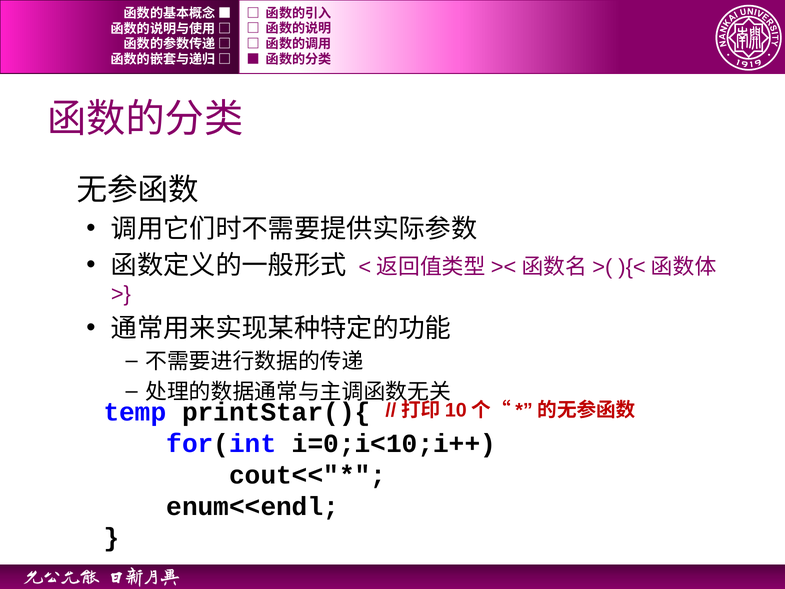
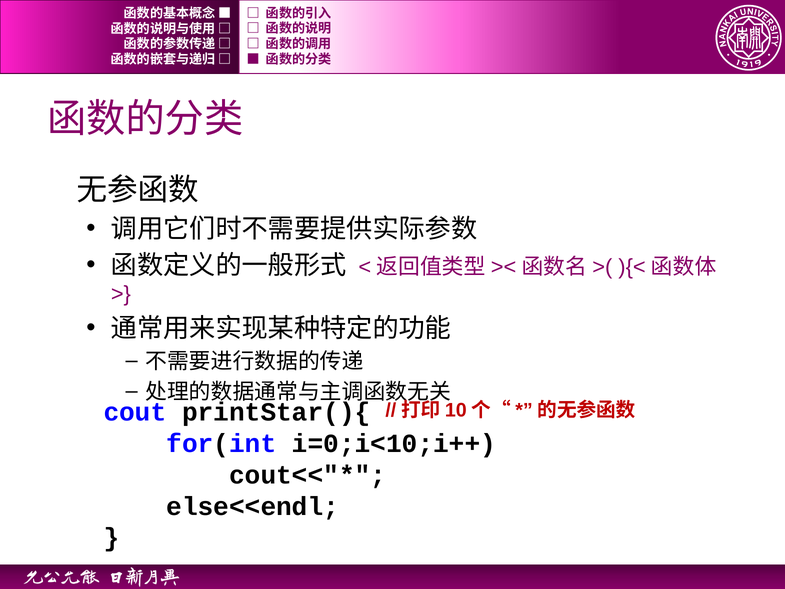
temp: temp -> cout
enum<<endl: enum<<endl -> else<<endl
